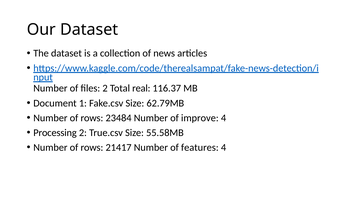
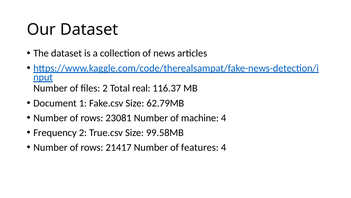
23484: 23484 -> 23081
improve: improve -> machine
Processing: Processing -> Frequency
55.58MB: 55.58MB -> 99.58MB
